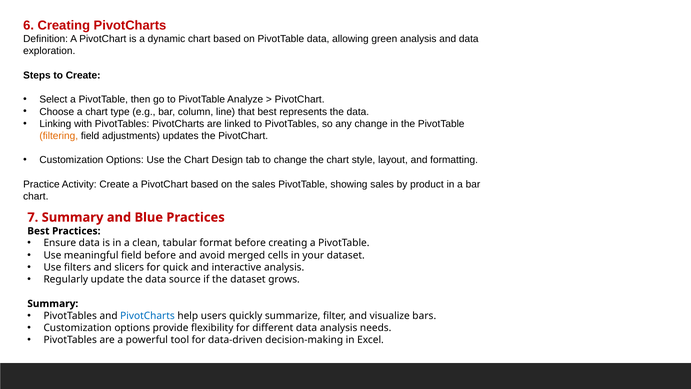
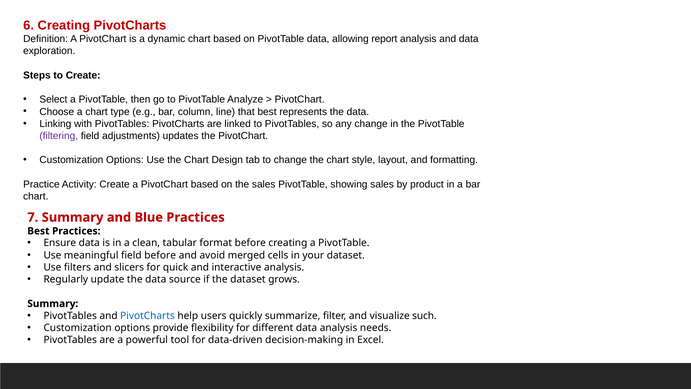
green: green -> report
filtering colour: orange -> purple
bars: bars -> such
